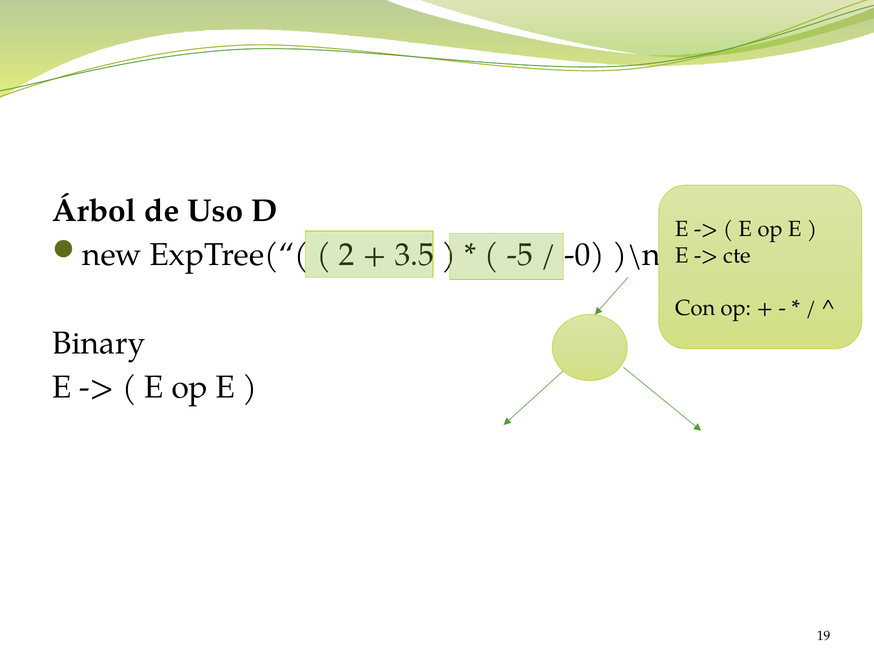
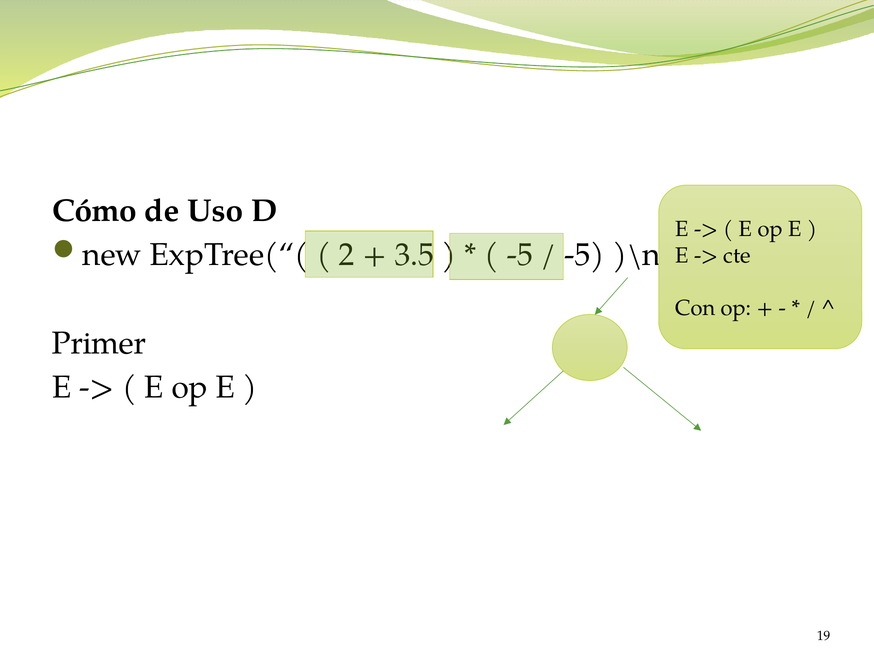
Árbol: Árbol -> Cómo
-0 at (584, 255): -0 -> -5
Binary: Binary -> Primer
